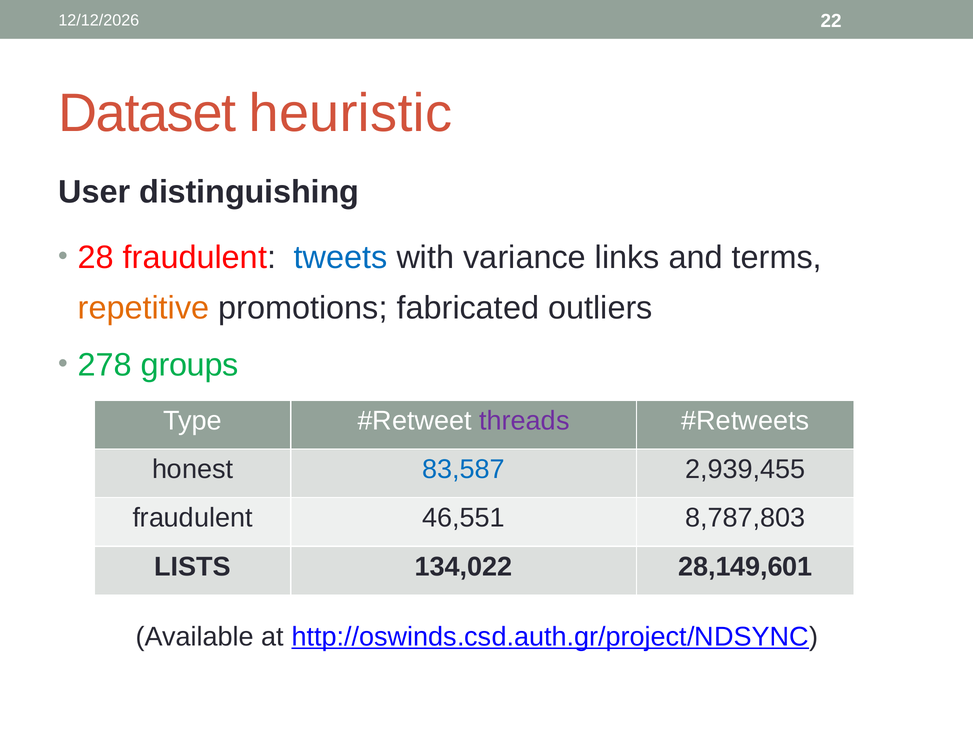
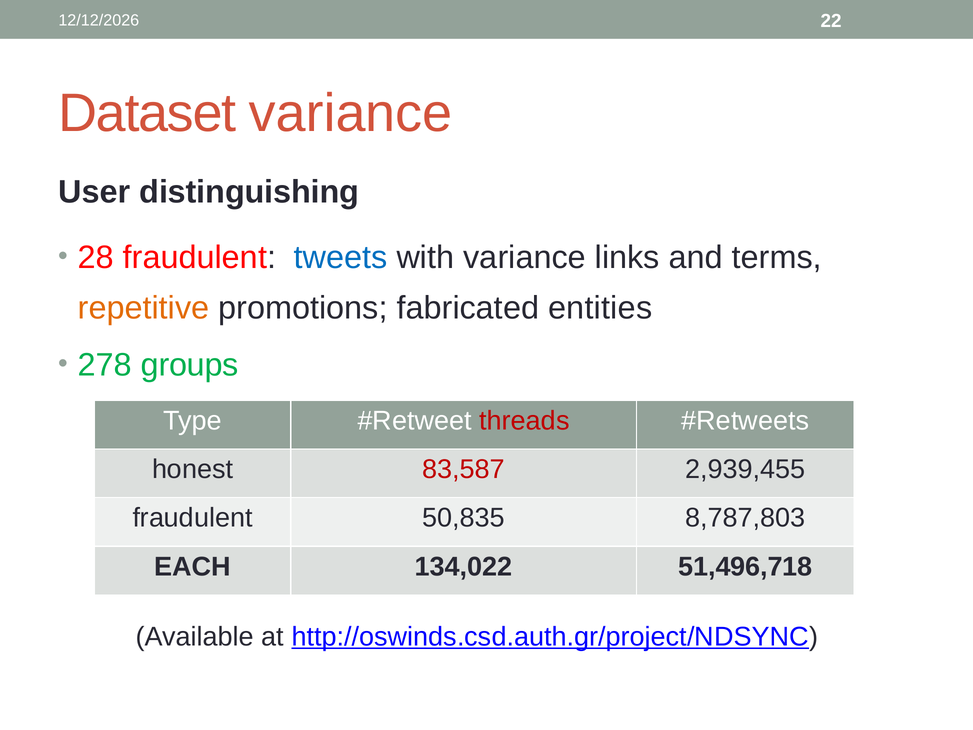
Dataset heuristic: heuristic -> variance
outliers: outliers -> entities
threads colour: purple -> red
83,587 colour: blue -> red
46,551: 46,551 -> 50,835
LISTS: LISTS -> EACH
28,149,601: 28,149,601 -> 51,496,718
